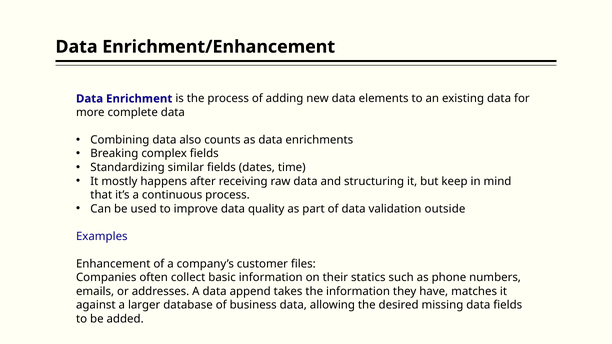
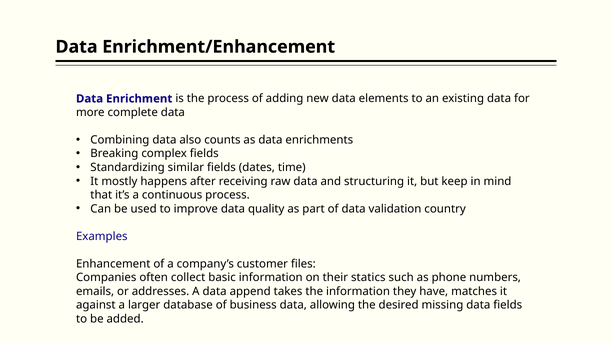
outside: outside -> country
